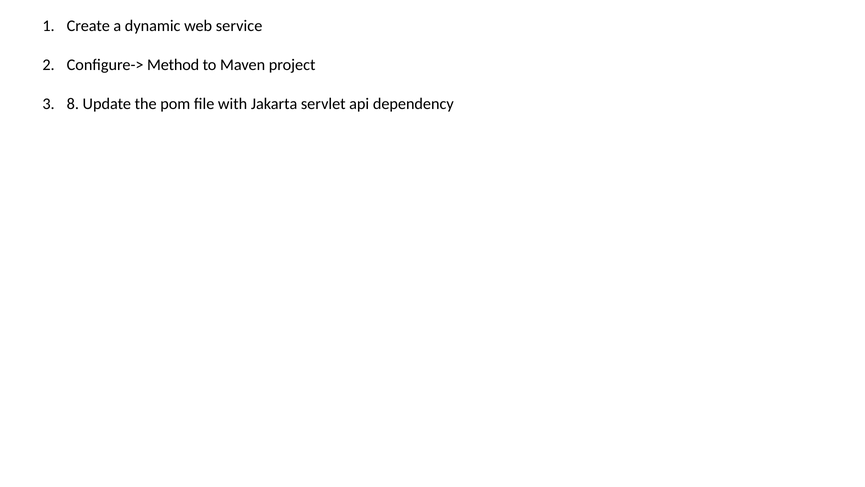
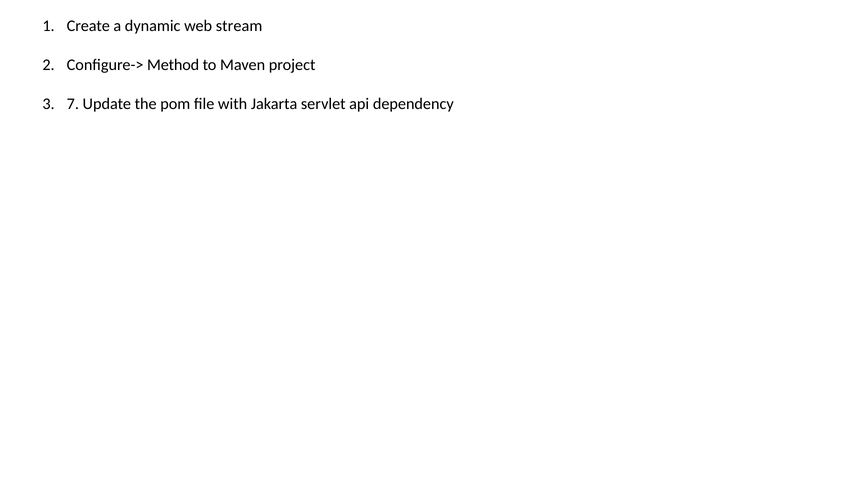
service: service -> stream
8: 8 -> 7
